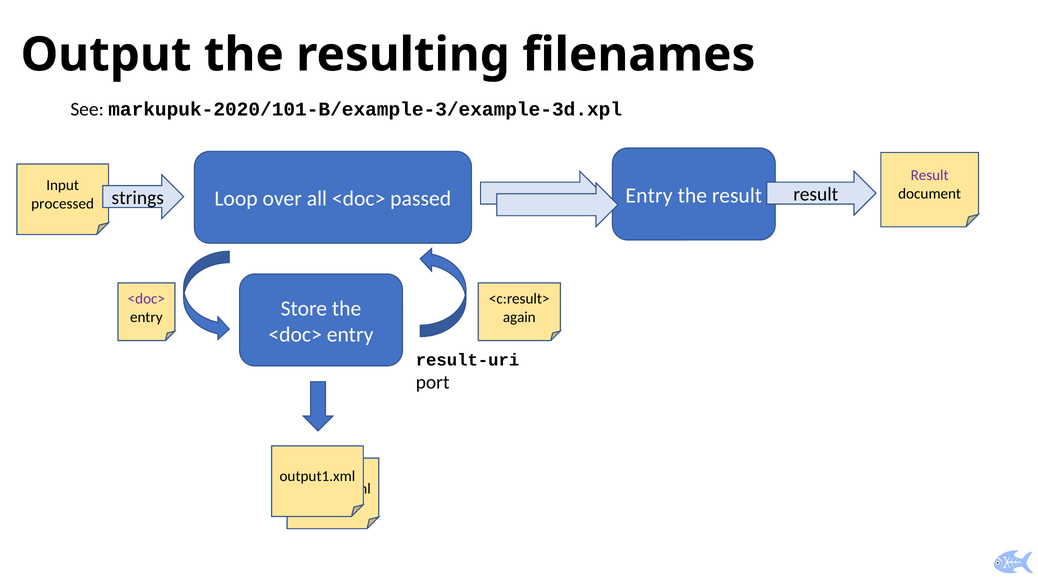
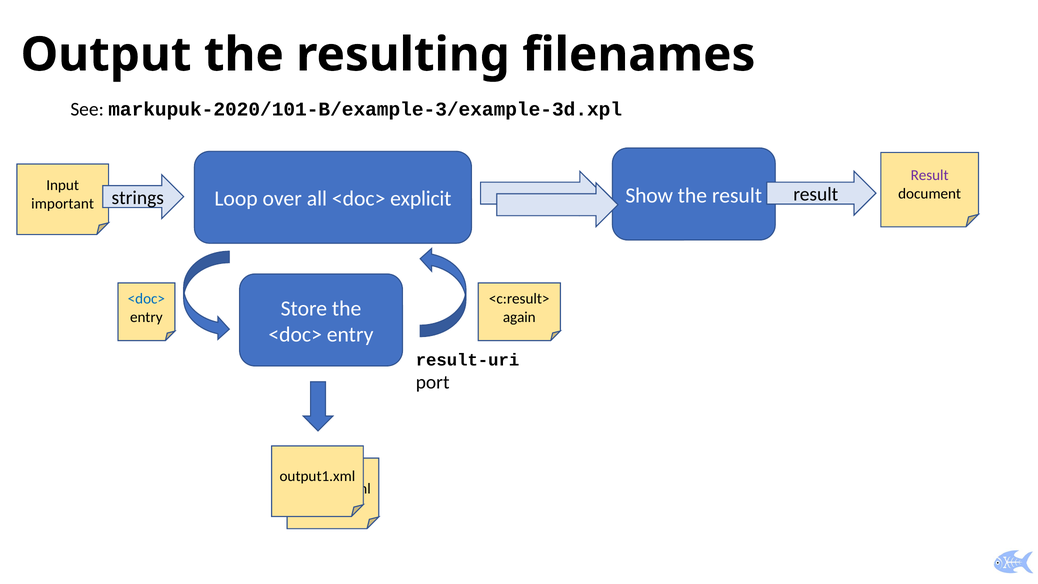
Entry at (649, 195): Entry -> Show
passed: passed -> explicit
processed: processed -> important
<doc> at (146, 299) colour: purple -> blue
